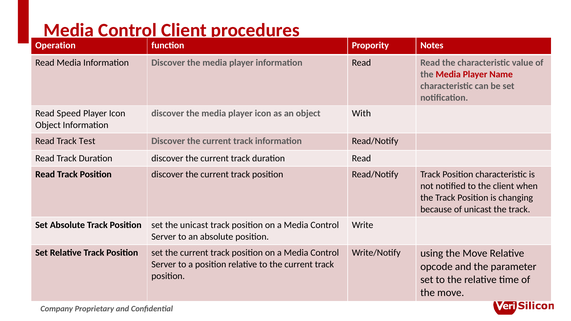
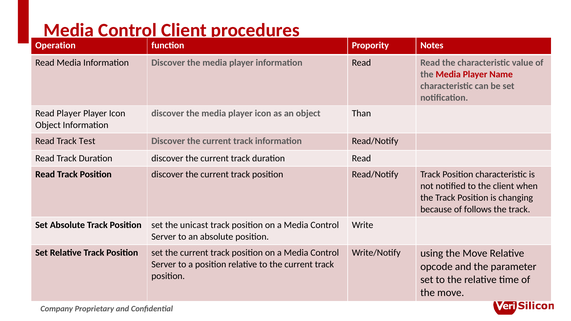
Read Speed: Speed -> Player
With: With -> Than
of unicast: unicast -> follows
